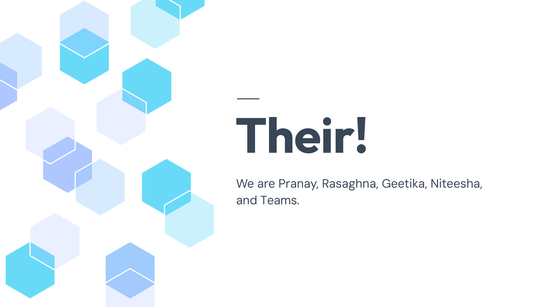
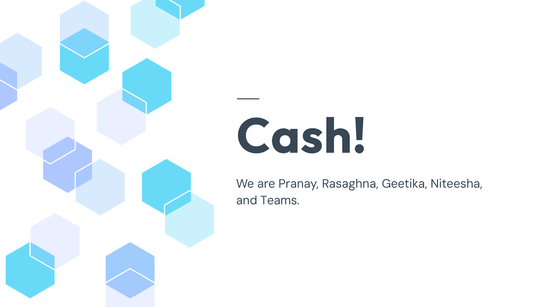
Their: Their -> Cash
